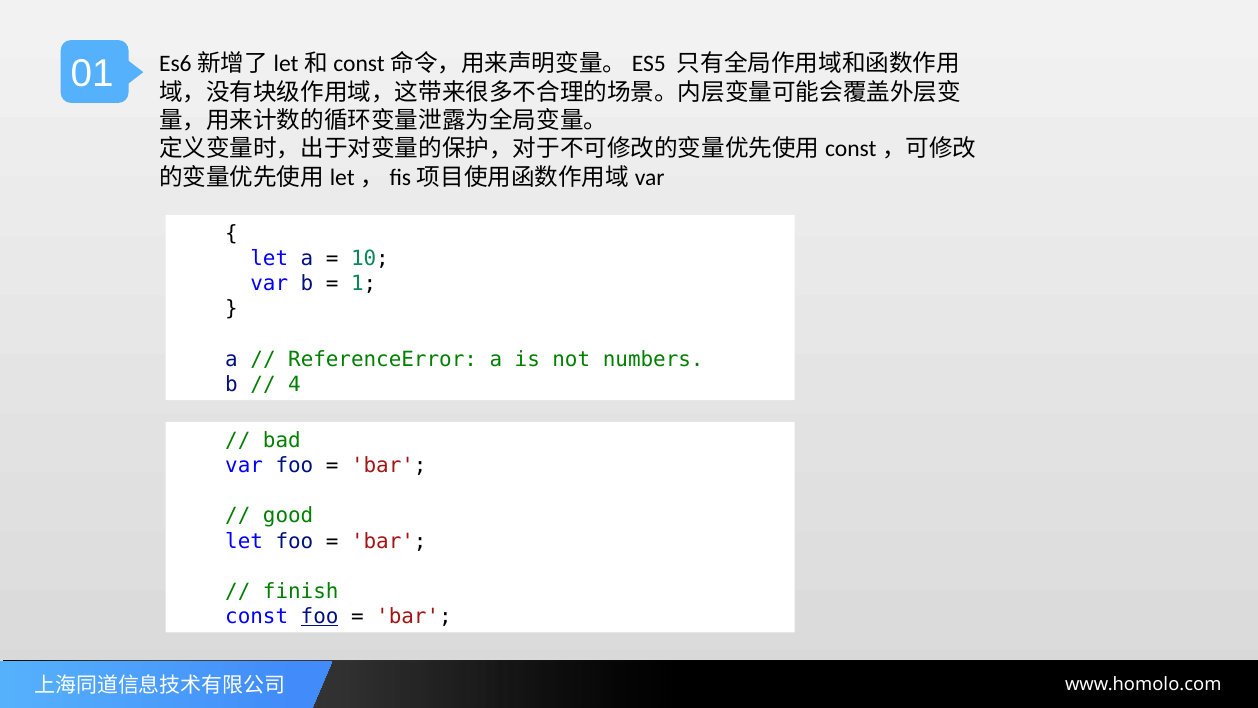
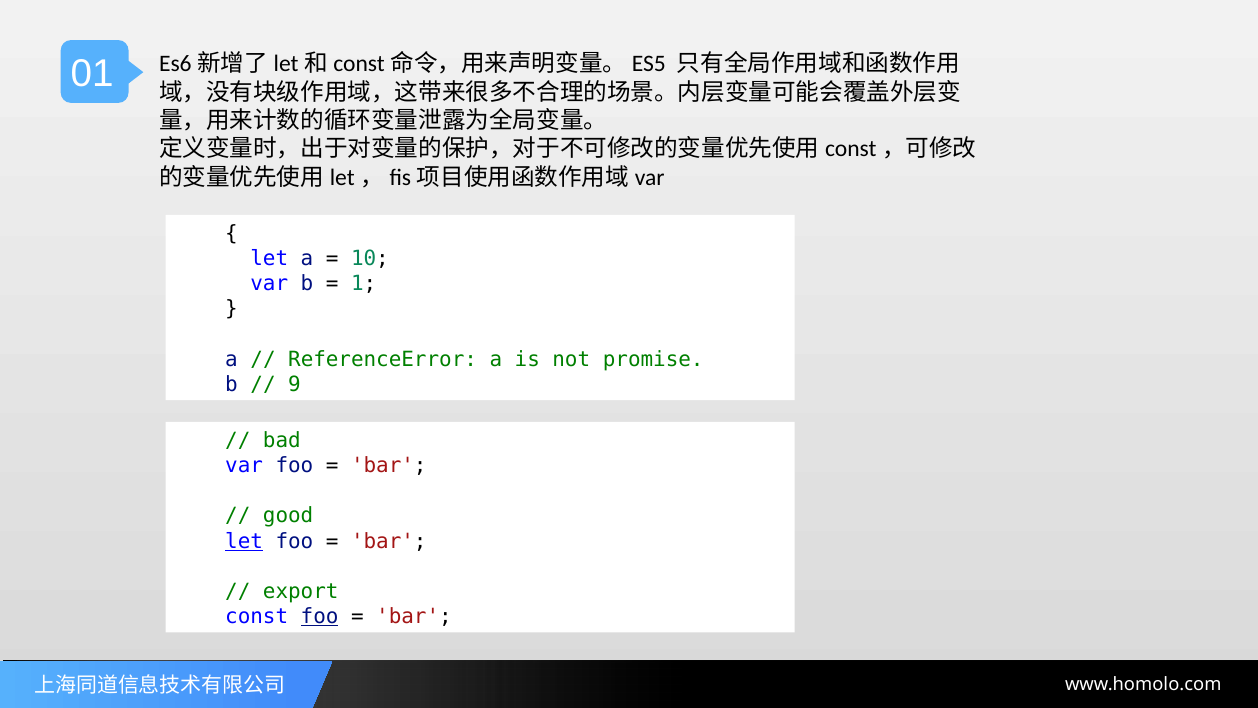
numbers: numbers -> promise
4: 4 -> 9
let at (244, 541) underline: none -> present
finish: finish -> export
